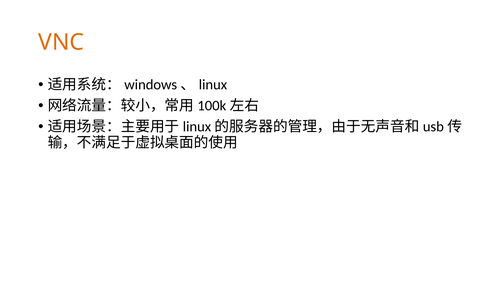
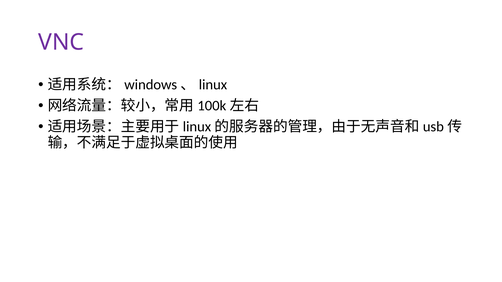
VNC colour: orange -> purple
